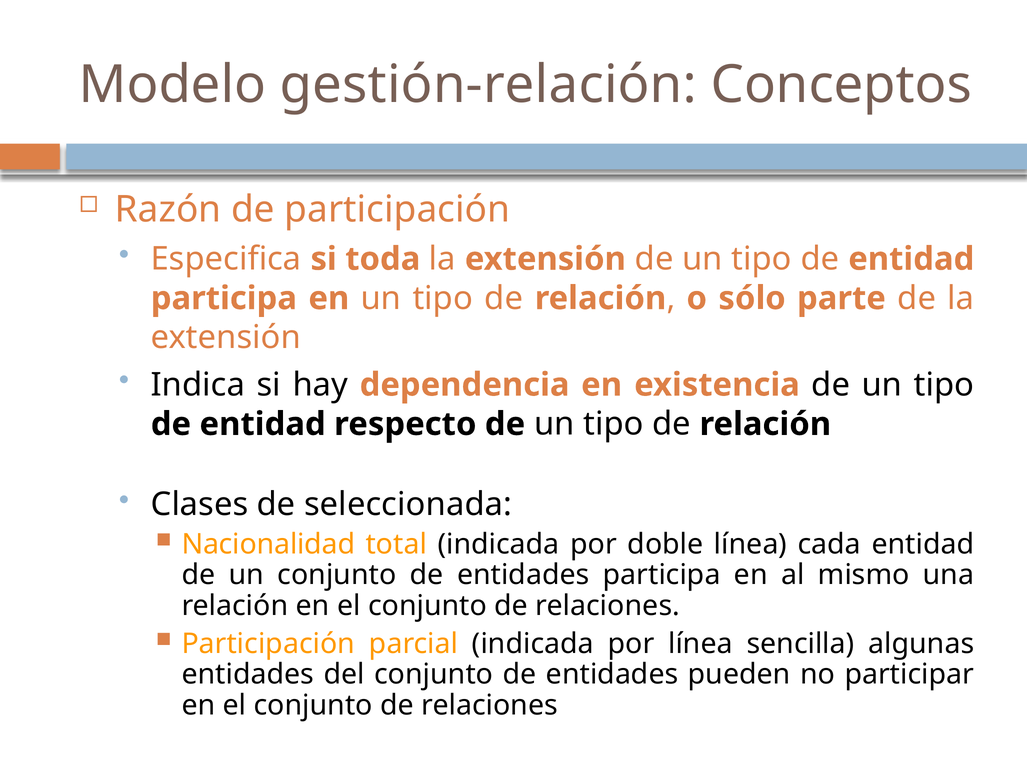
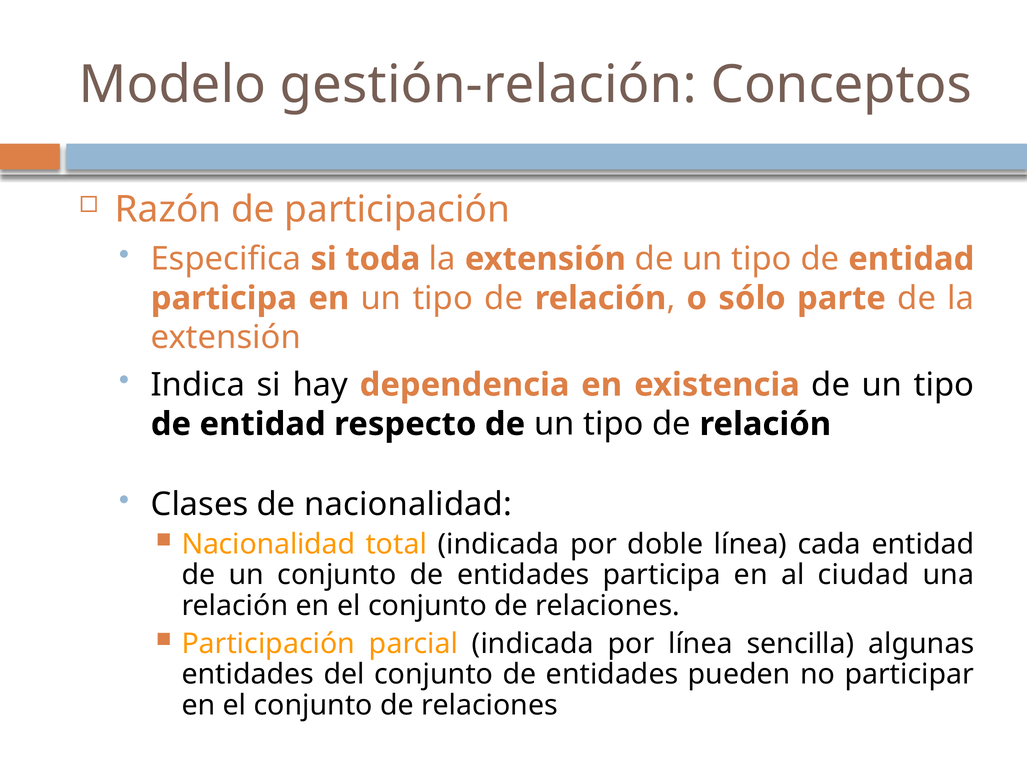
de seleccionada: seleccionada -> nacionalidad
mismo: mismo -> ciudad
